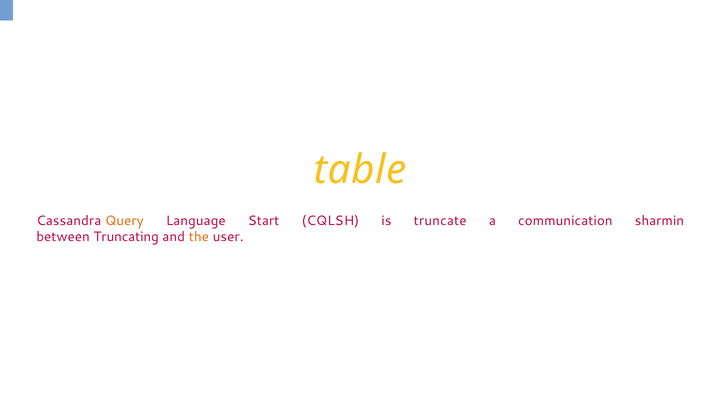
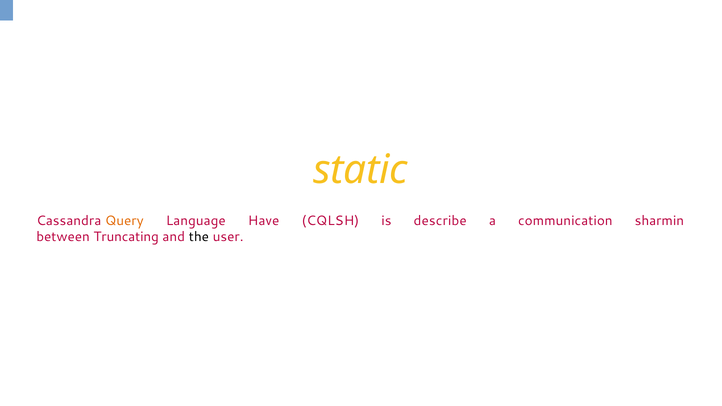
table: table -> static
Start: Start -> Have
truncate: truncate -> describe
the colour: orange -> black
